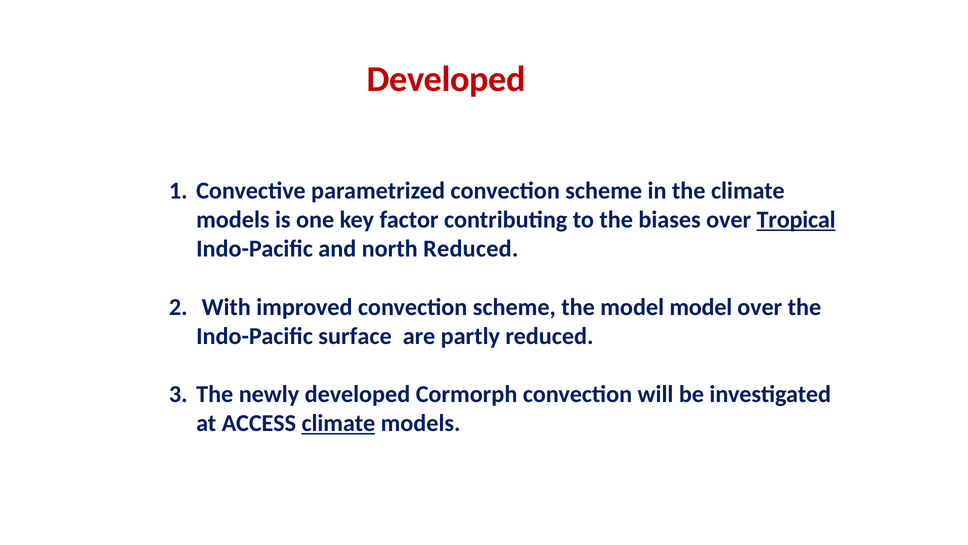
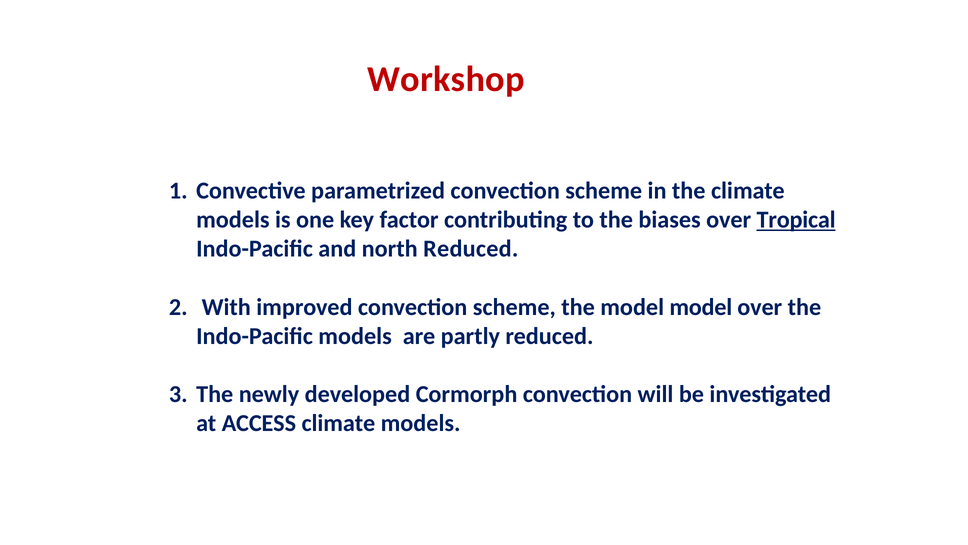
Developed at (446, 79): Developed -> Workshop
Indo-Pacific surface: surface -> models
climate at (338, 423) underline: present -> none
